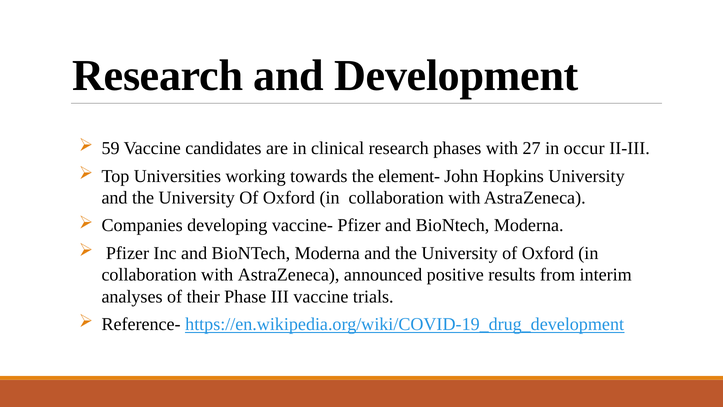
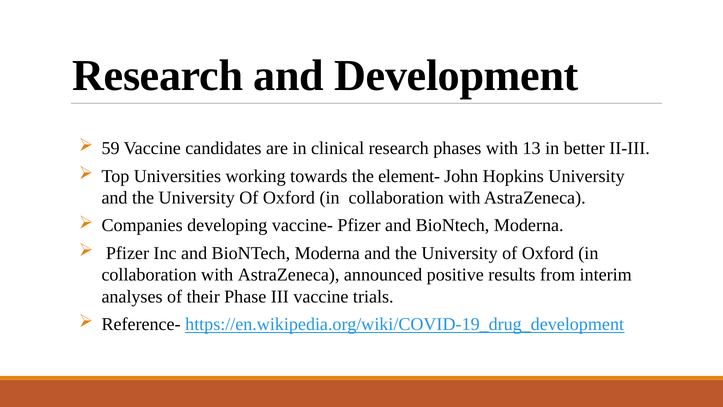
27: 27 -> 13
occur: occur -> better
